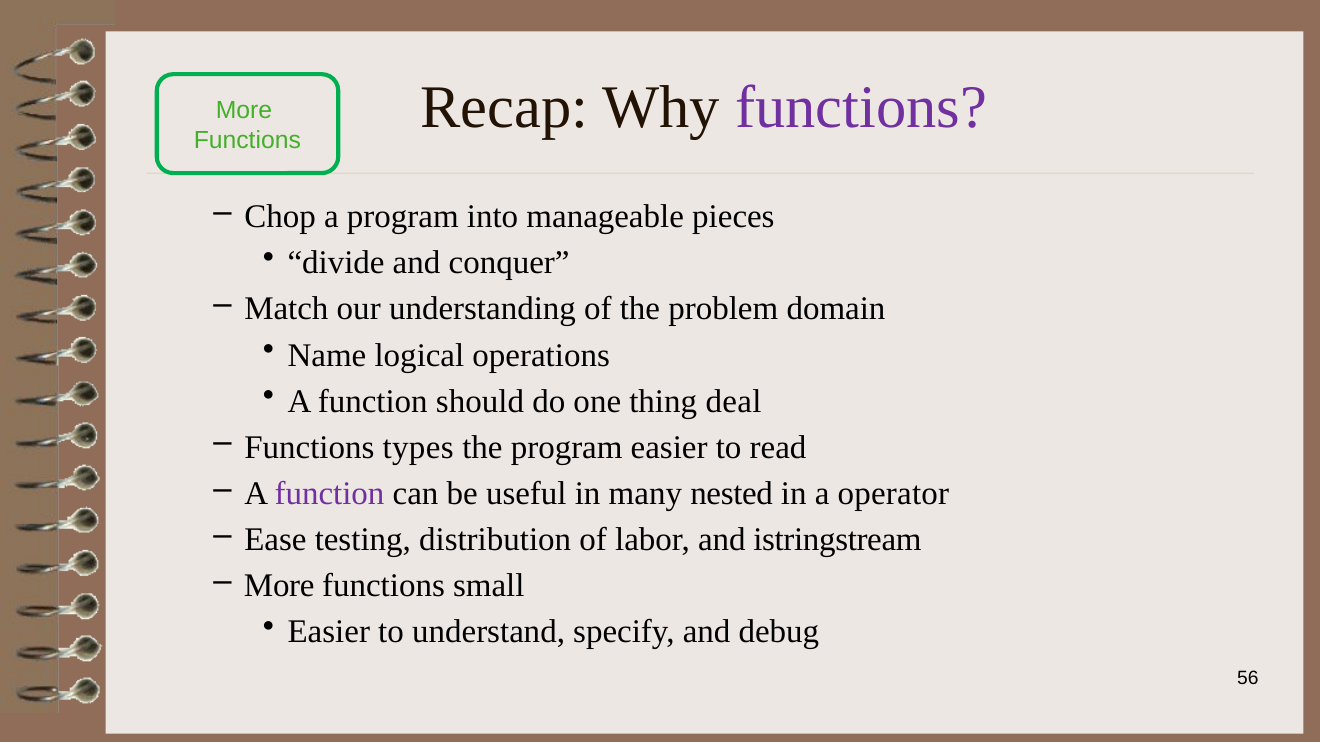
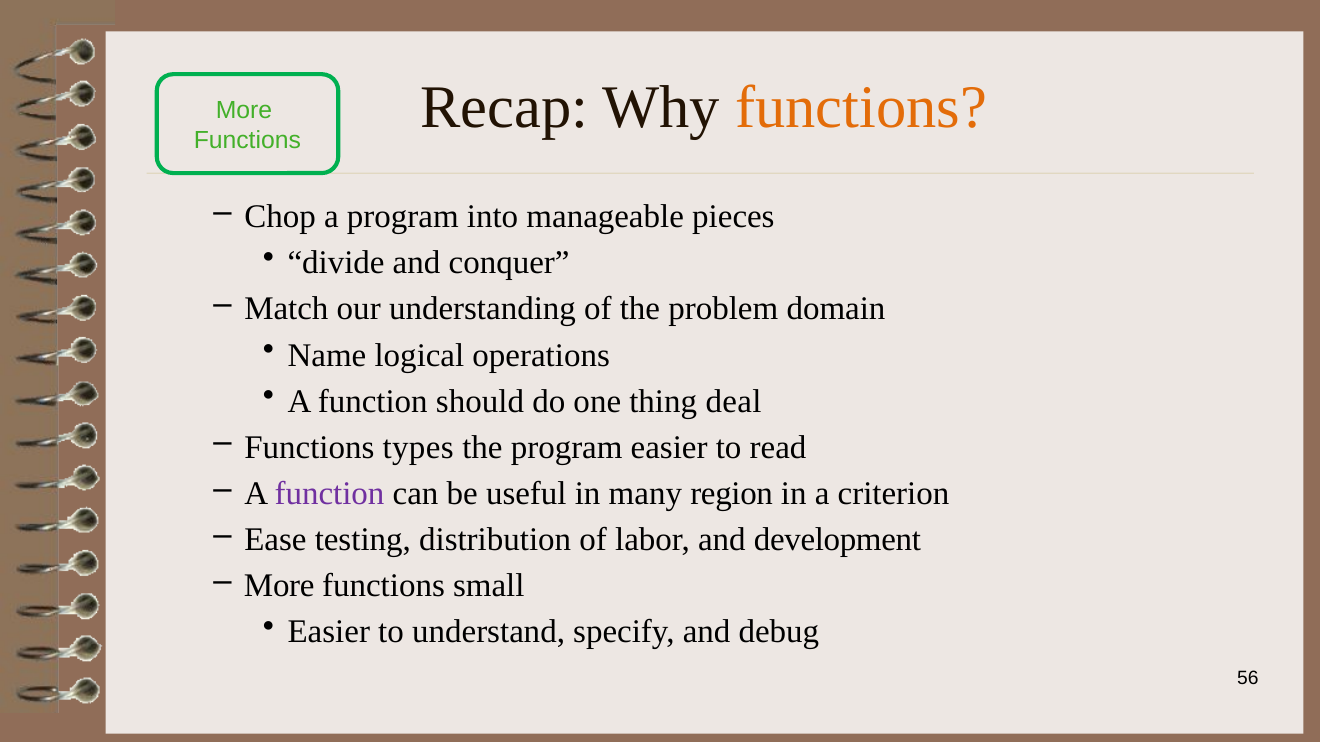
functions at (861, 107) colour: purple -> orange
nested: nested -> region
operator: operator -> criterion
istringstream: istringstream -> development
